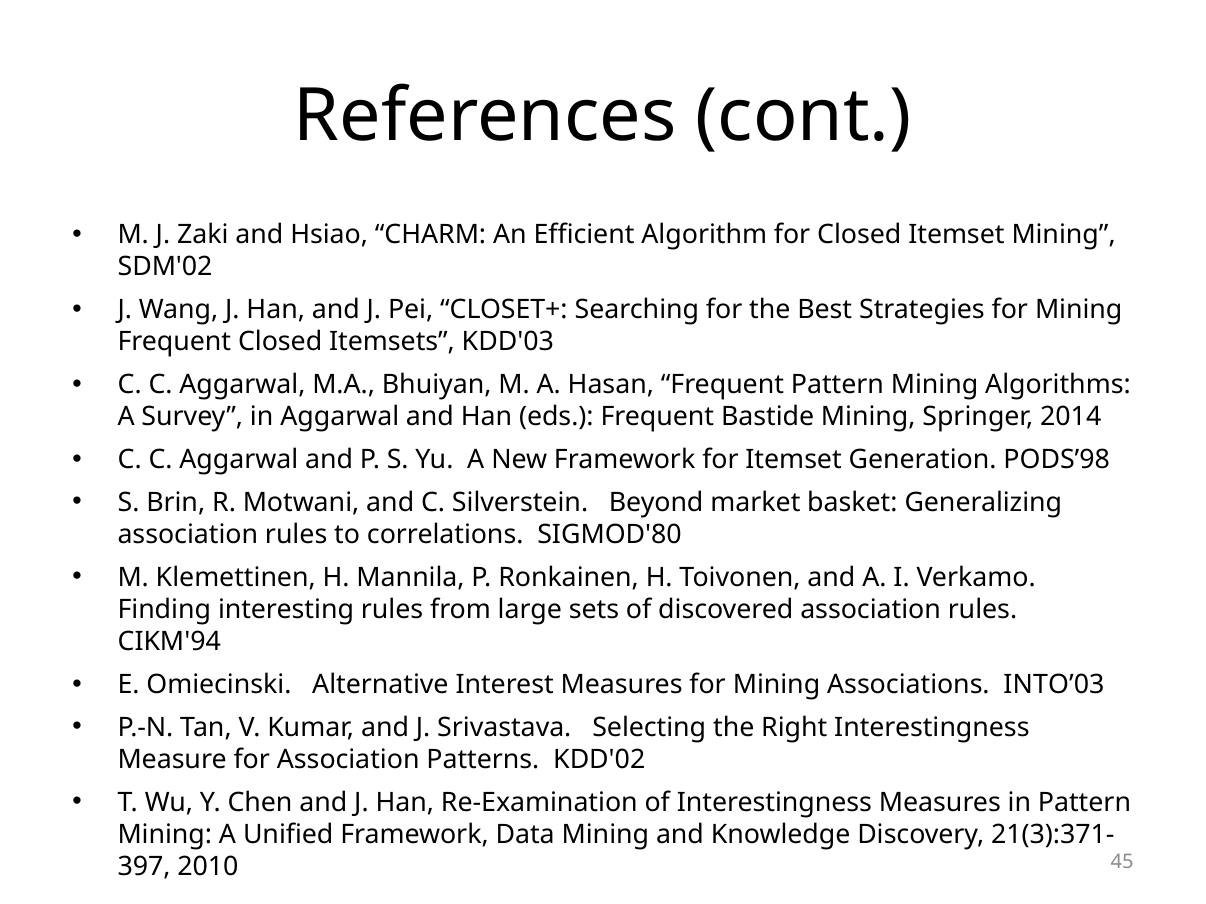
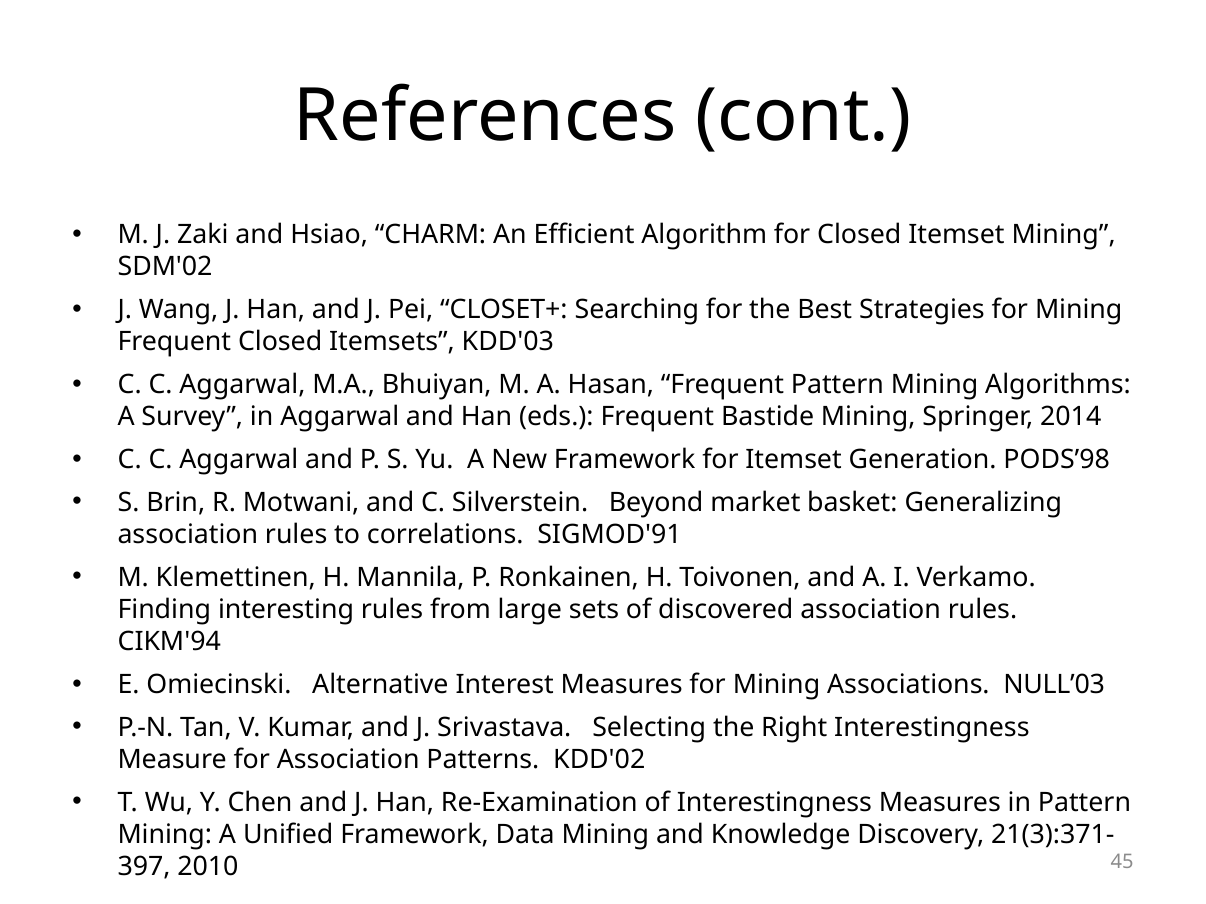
SIGMOD'80: SIGMOD'80 -> SIGMOD'91
INTO’03: INTO’03 -> NULL’03
